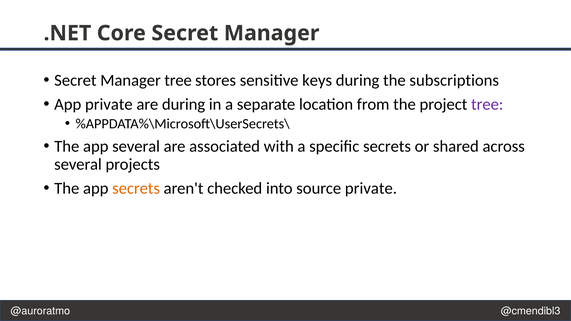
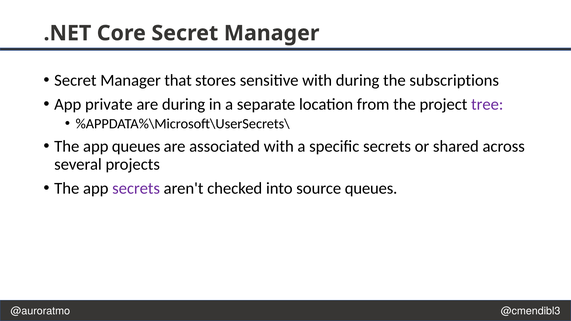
Manager tree: tree -> that
sensitive keys: keys -> with
app several: several -> queues
secrets at (136, 188) colour: orange -> purple
source private: private -> queues
